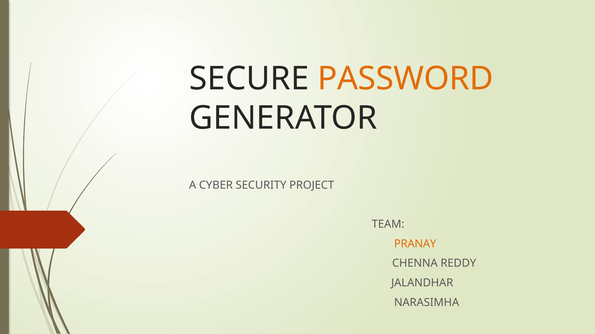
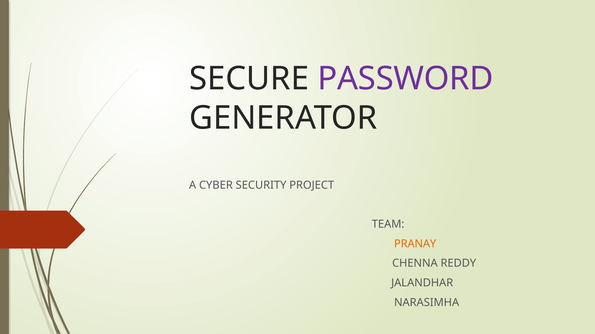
PASSWORD colour: orange -> purple
